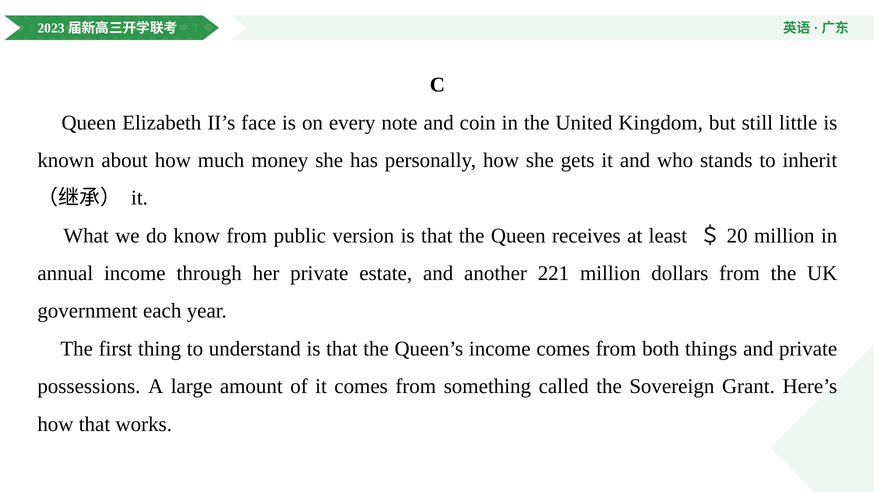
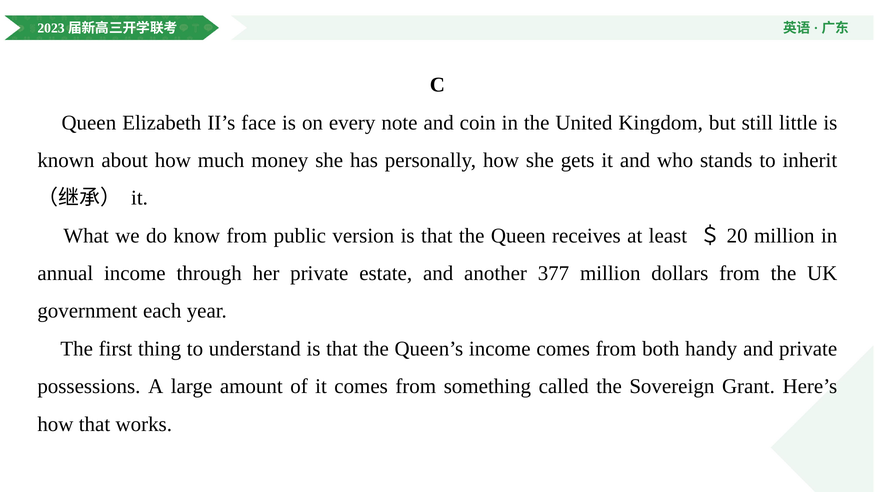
221: 221 -> 377
things: things -> handy
